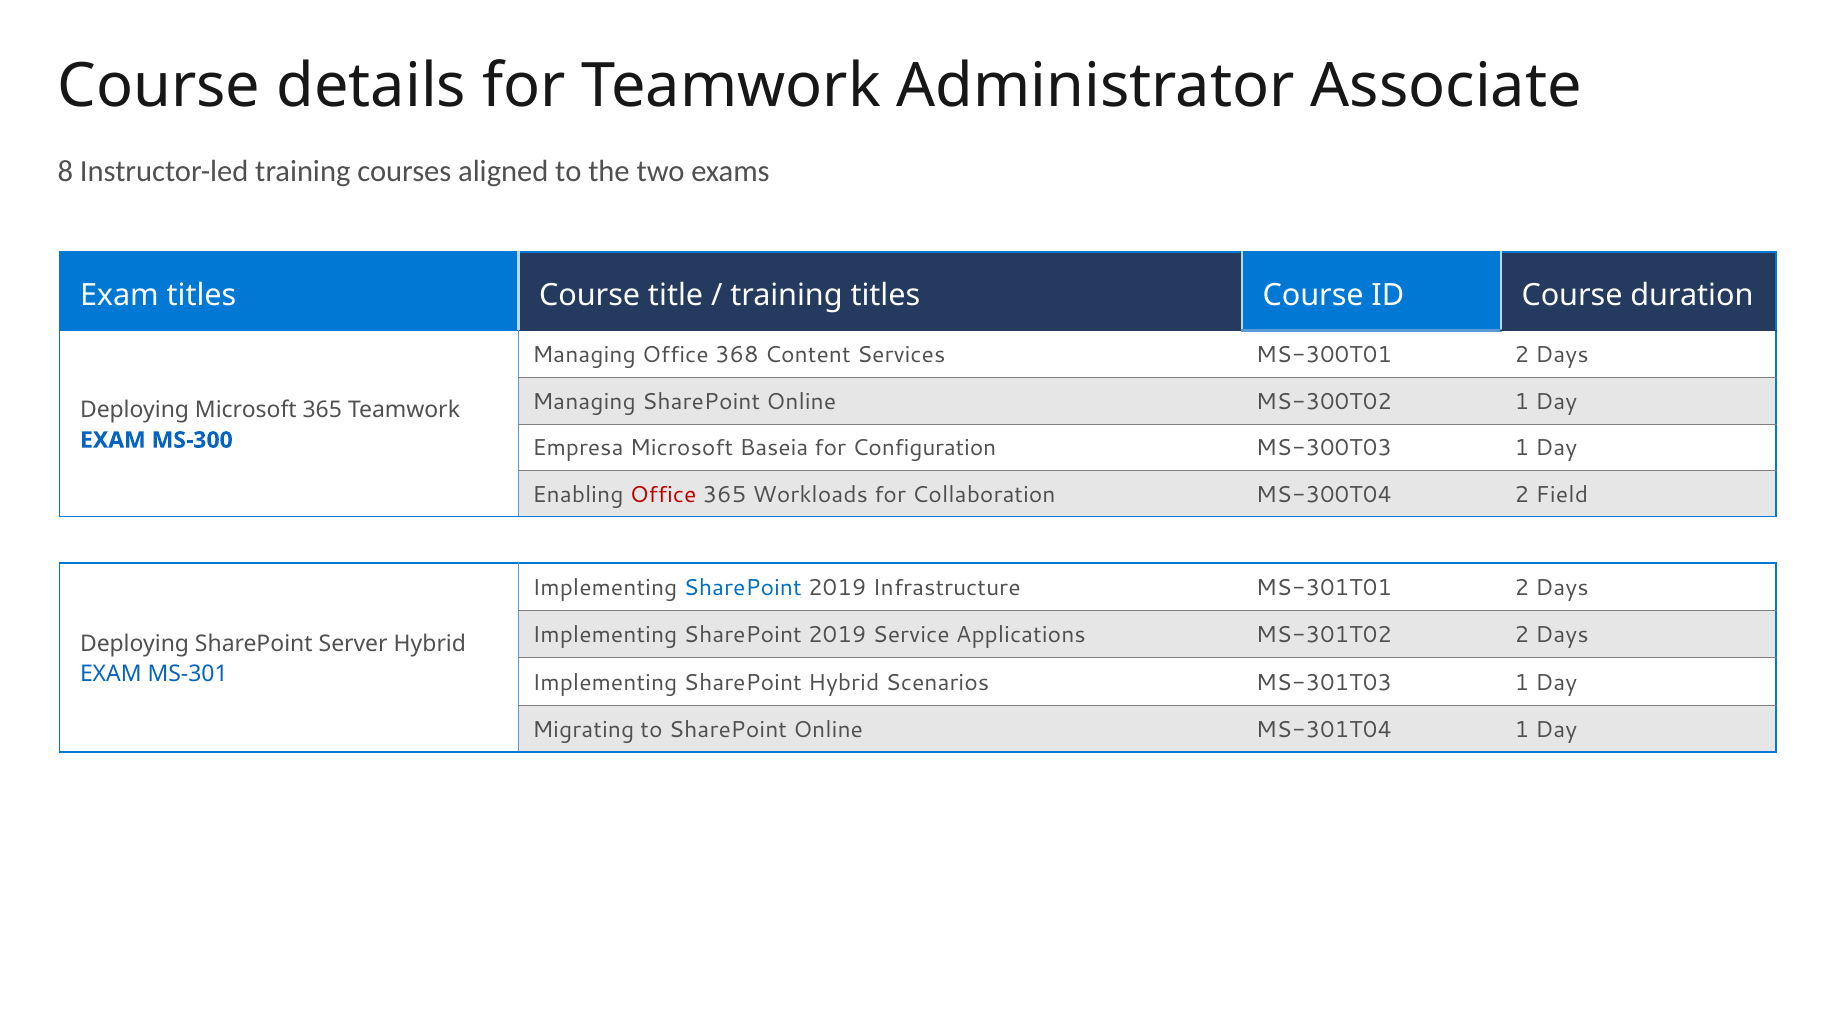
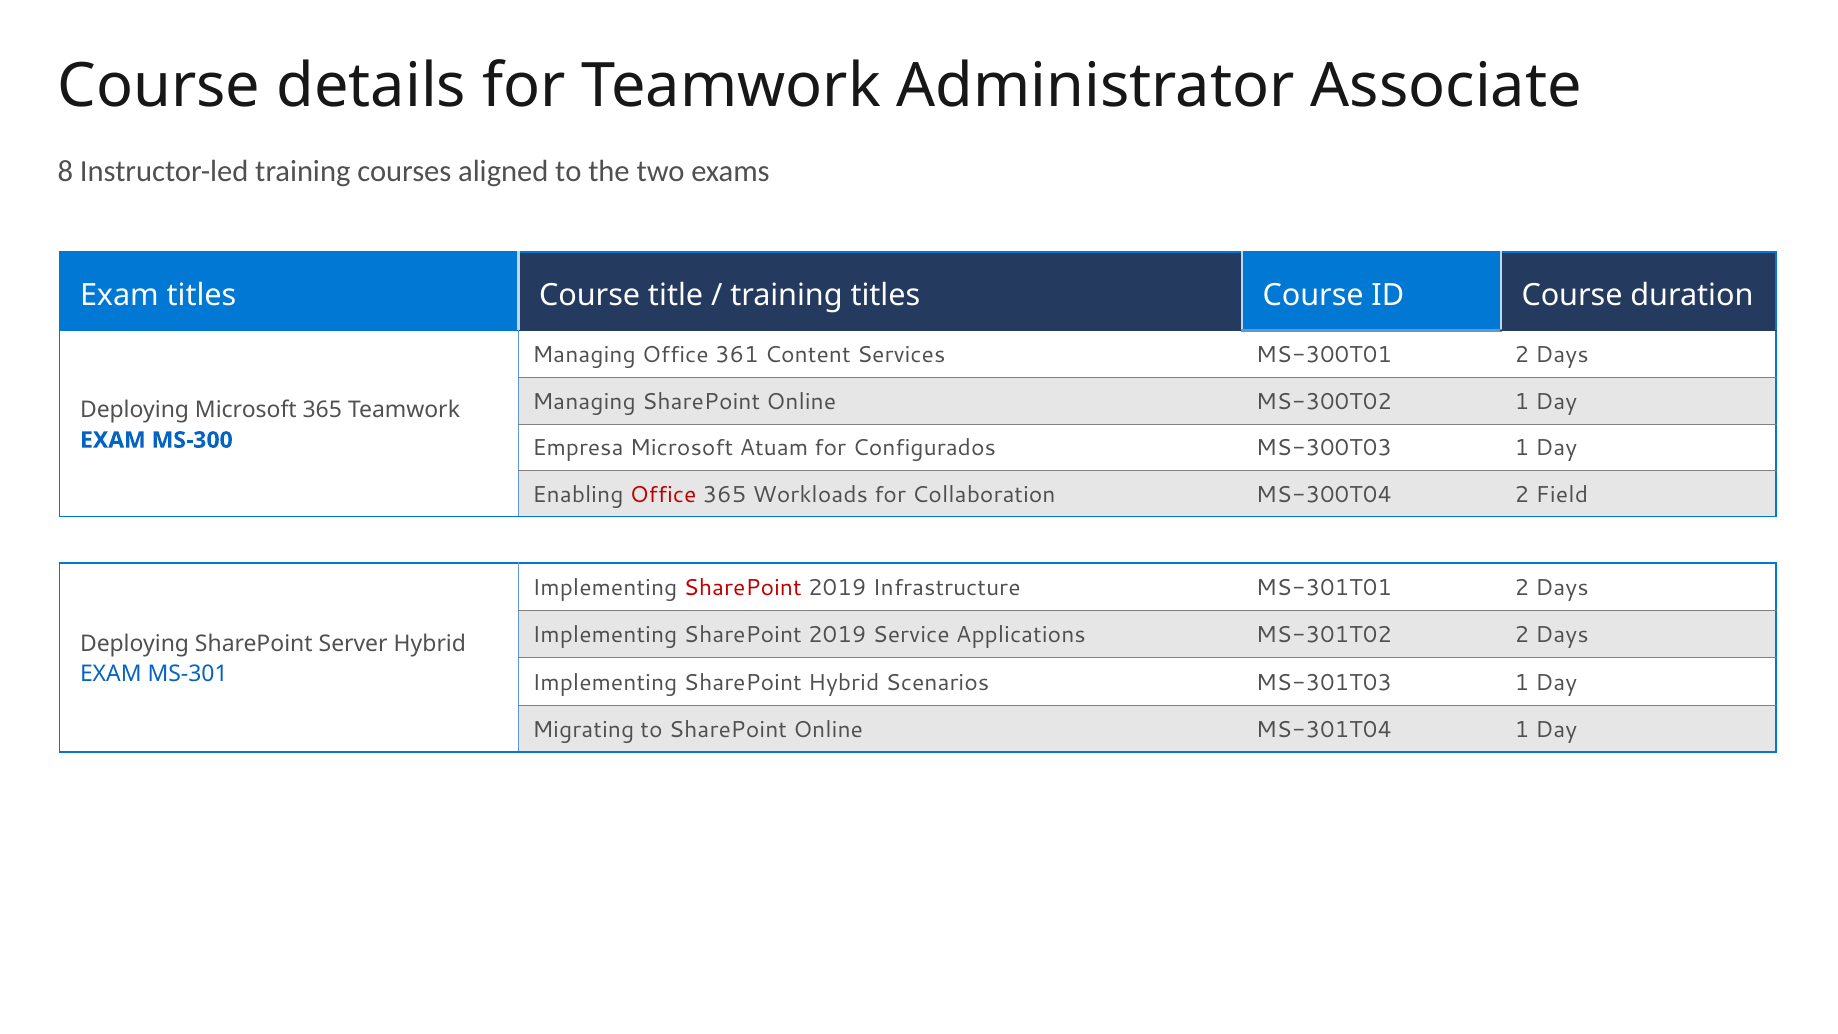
368: 368 -> 361
Baseia: Baseia -> Atuam
Configuration: Configuration -> Configurados
SharePoint at (743, 588) colour: blue -> red
